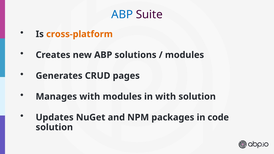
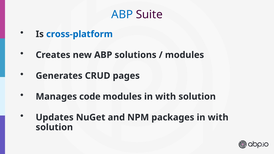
cross-platform colour: orange -> blue
Manages with: with -> code
packages in code: code -> with
